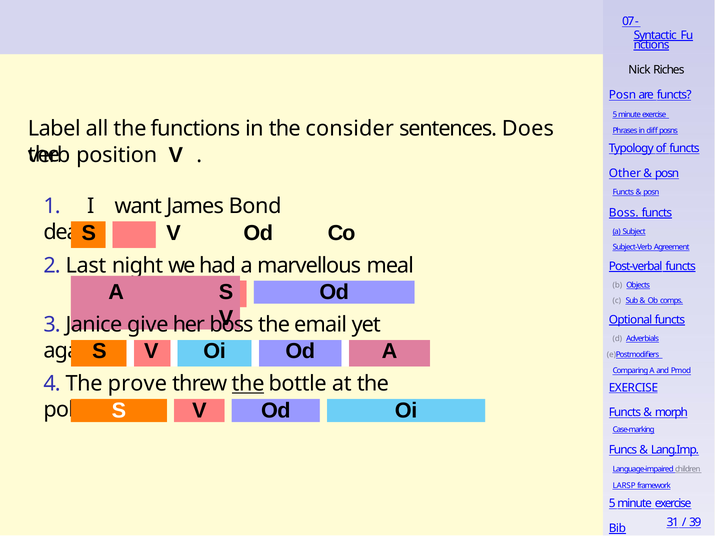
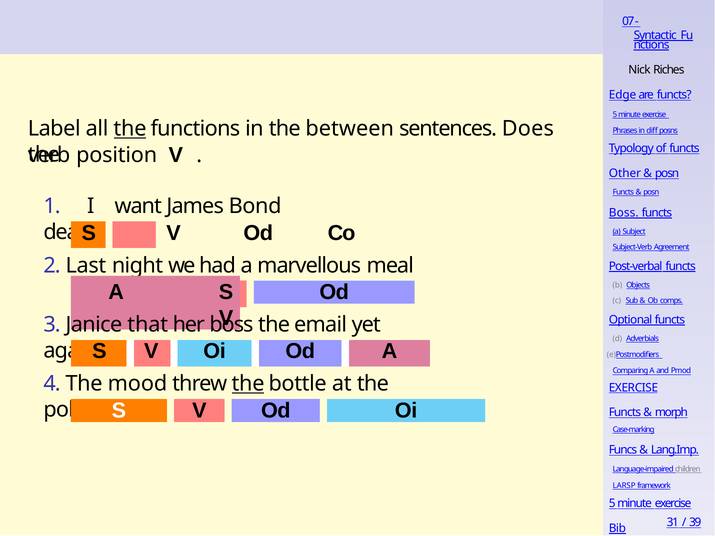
Posn at (622, 95): Posn -> Edge
the at (130, 129) underline: none -> present
consider: consider -> between
give: give -> that
prove: prove -> mood
